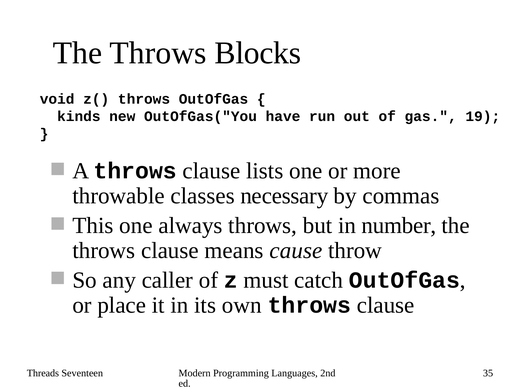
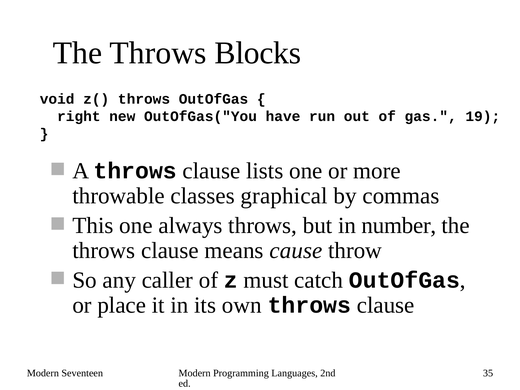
kinds: kinds -> right
necessary: necessary -> graphical
Threads at (43, 373): Threads -> Modern
